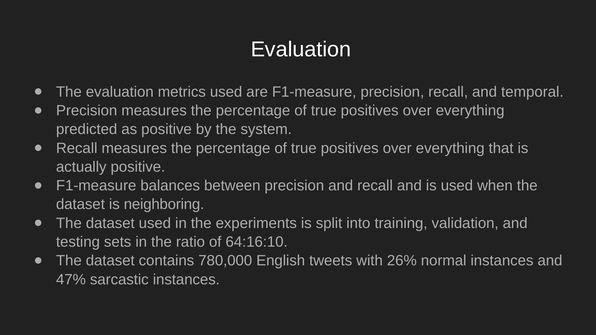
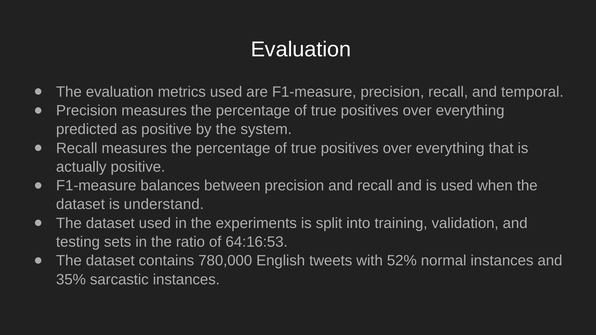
neighboring: neighboring -> understand
64:16:10: 64:16:10 -> 64:16:53
26%: 26% -> 52%
47%: 47% -> 35%
